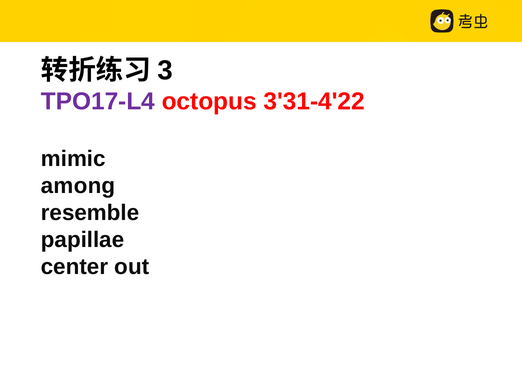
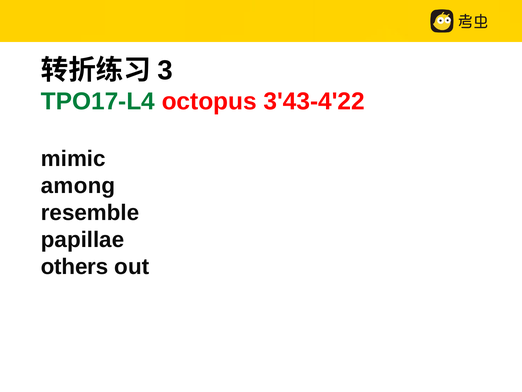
TPO17-L4 colour: purple -> green
3'31-4'22: 3'31-4'22 -> 3'43-4'22
center: center -> others
